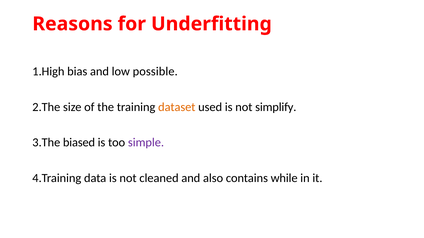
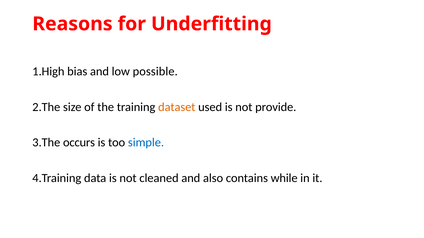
simplify: simplify -> provide
biased: biased -> occurs
simple colour: purple -> blue
